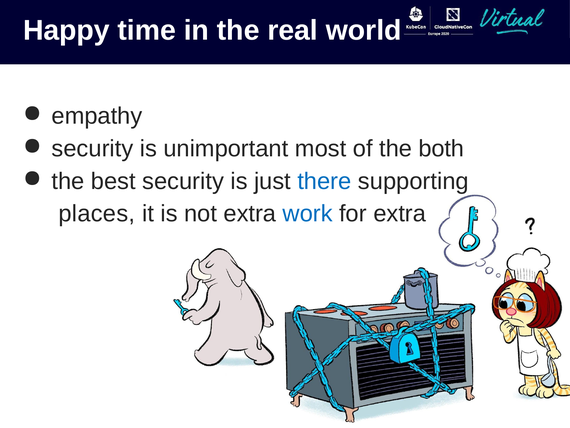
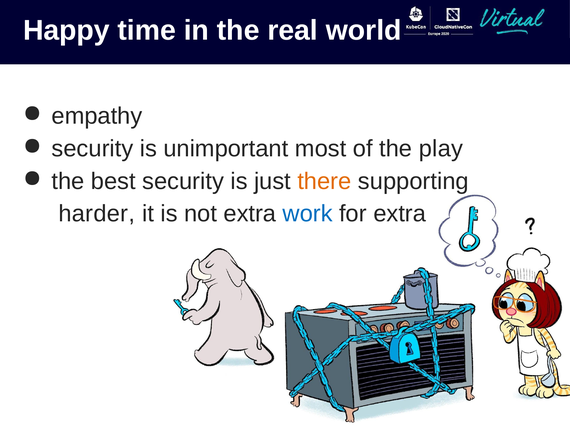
both: both -> play
there colour: blue -> orange
places: places -> harder
